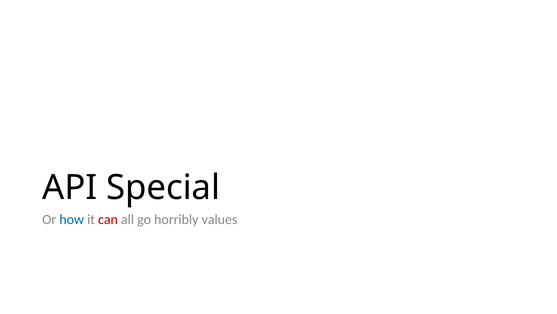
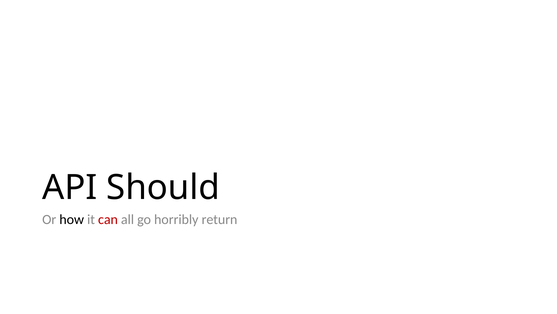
Special: Special -> Should
how colour: blue -> black
values: values -> return
